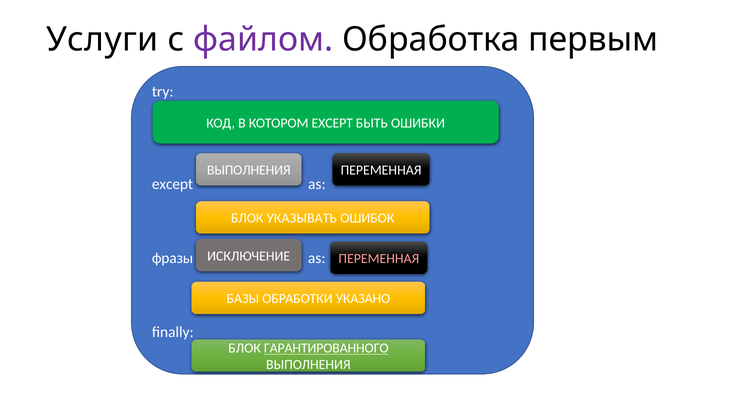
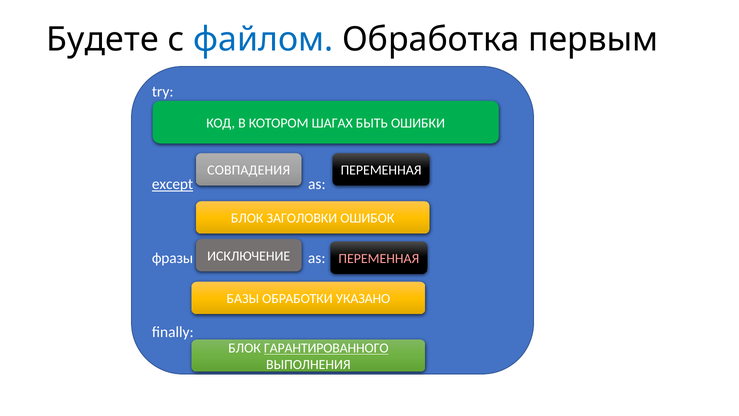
Услуги: Услуги -> Будете
файлом colour: purple -> blue
КОТОРОМ EXCEPT: EXCEPT -> ШАГАХ
ВЫПОЛНЕНИЯ at (249, 170): ВЫПОЛНЕНИЯ -> СОВПАДЕНИЯ
except at (172, 184) underline: none -> present
УКАЗЫВАТЬ: УКАЗЫВАТЬ -> ЗАГОЛОВКИ
